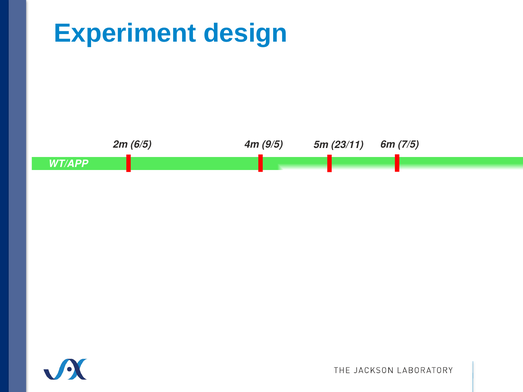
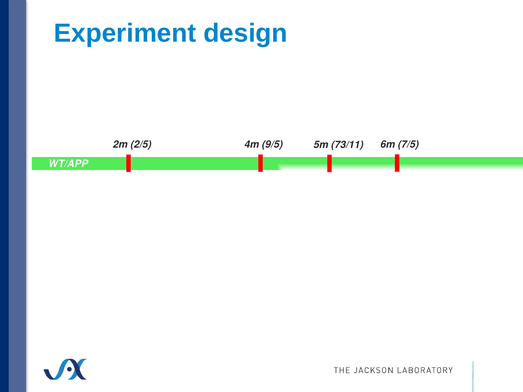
23/11: 23/11 -> 73/11
6/5: 6/5 -> 2/5
